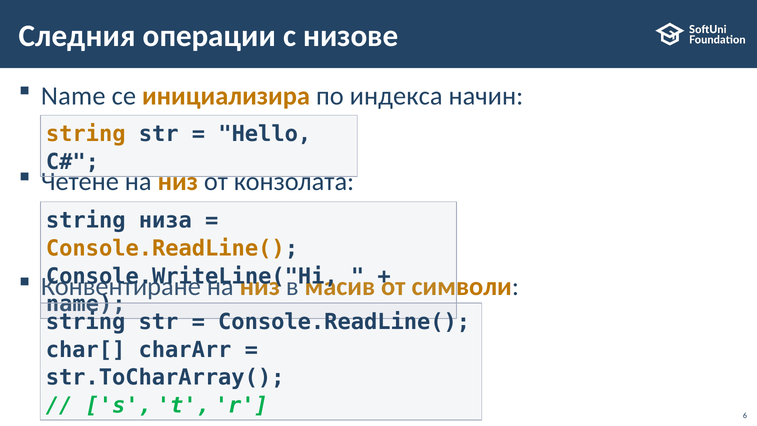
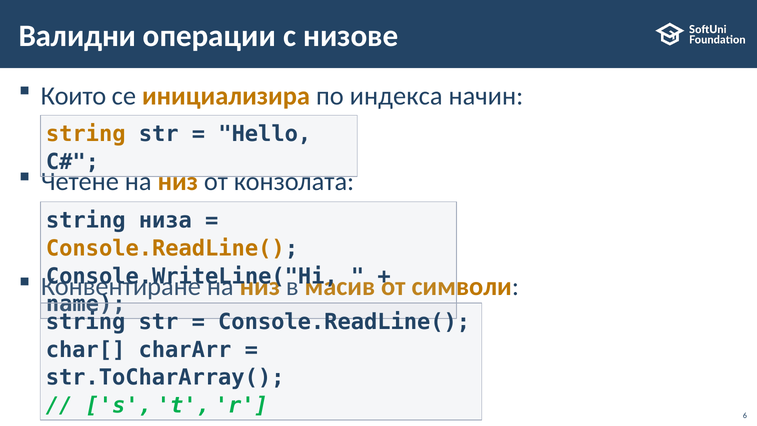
Следния: Следния -> Валидни
Name at (73, 96): Name -> Които
